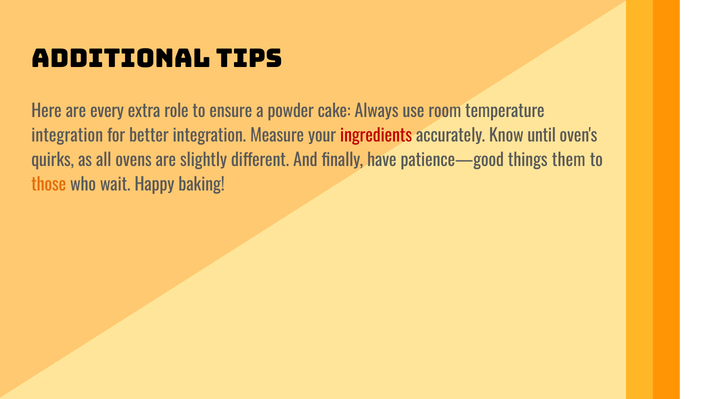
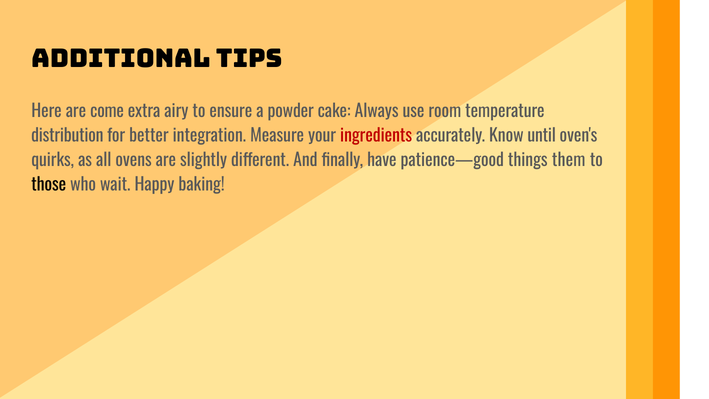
every: every -> come
role: role -> airy
integration at (67, 136): integration -> distribution
those colour: orange -> black
